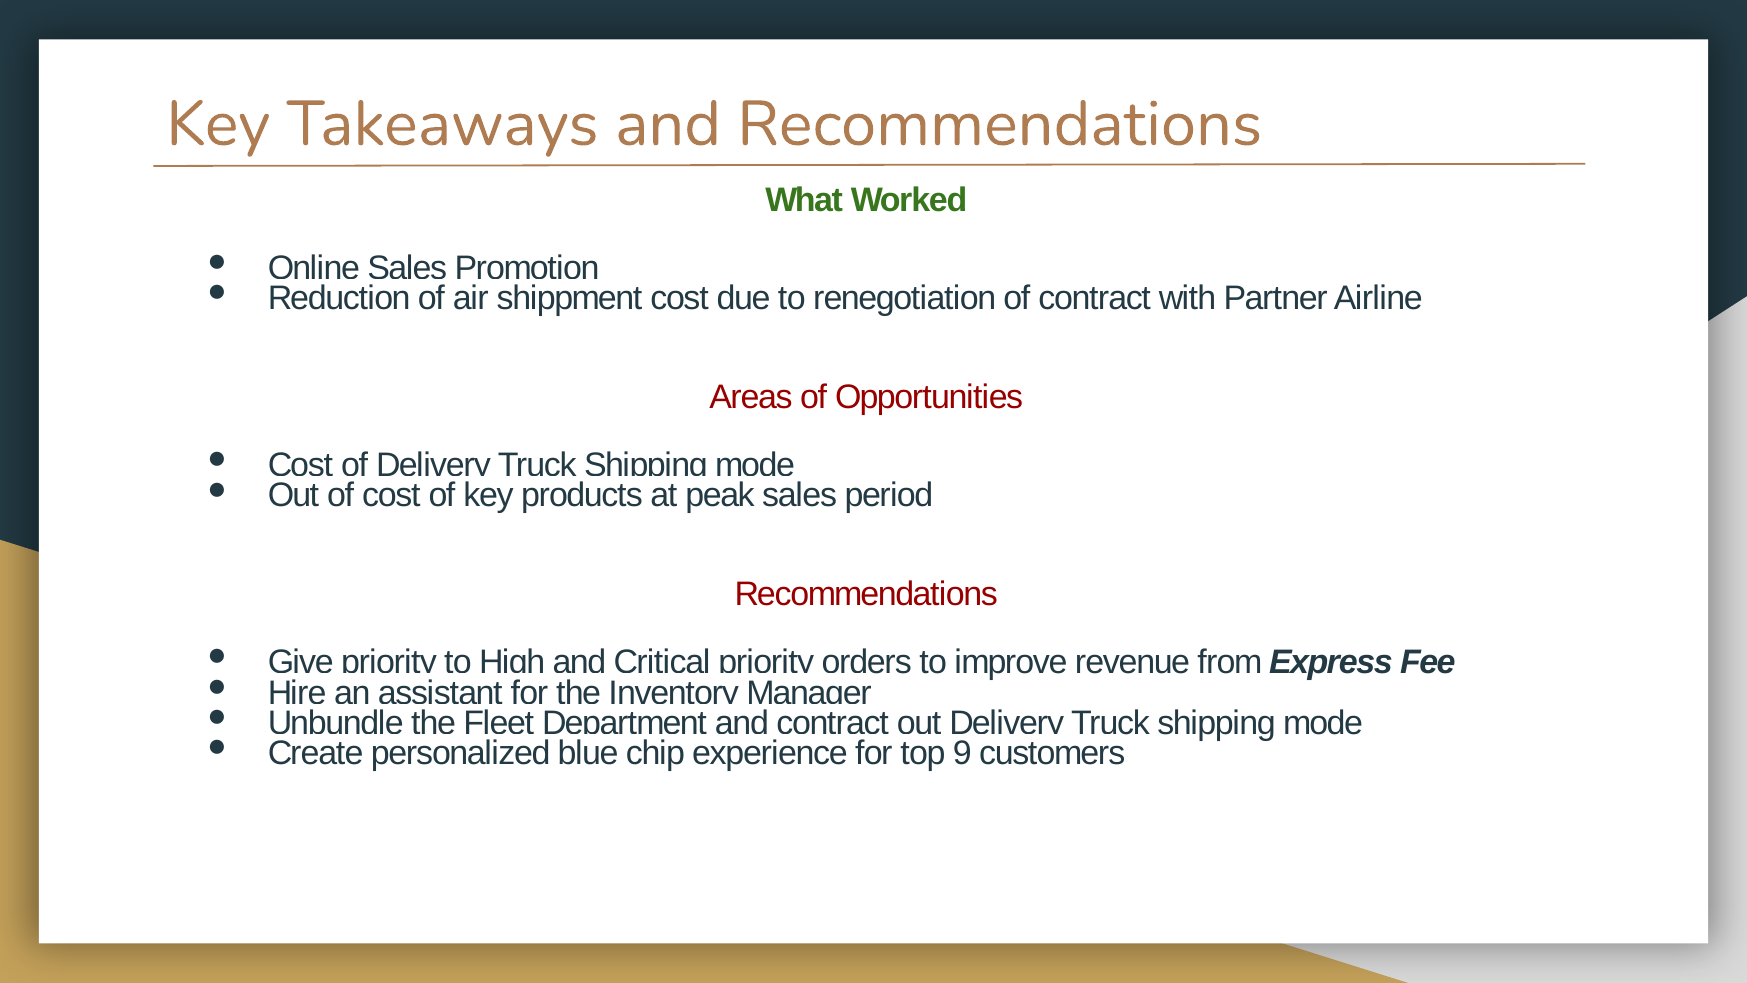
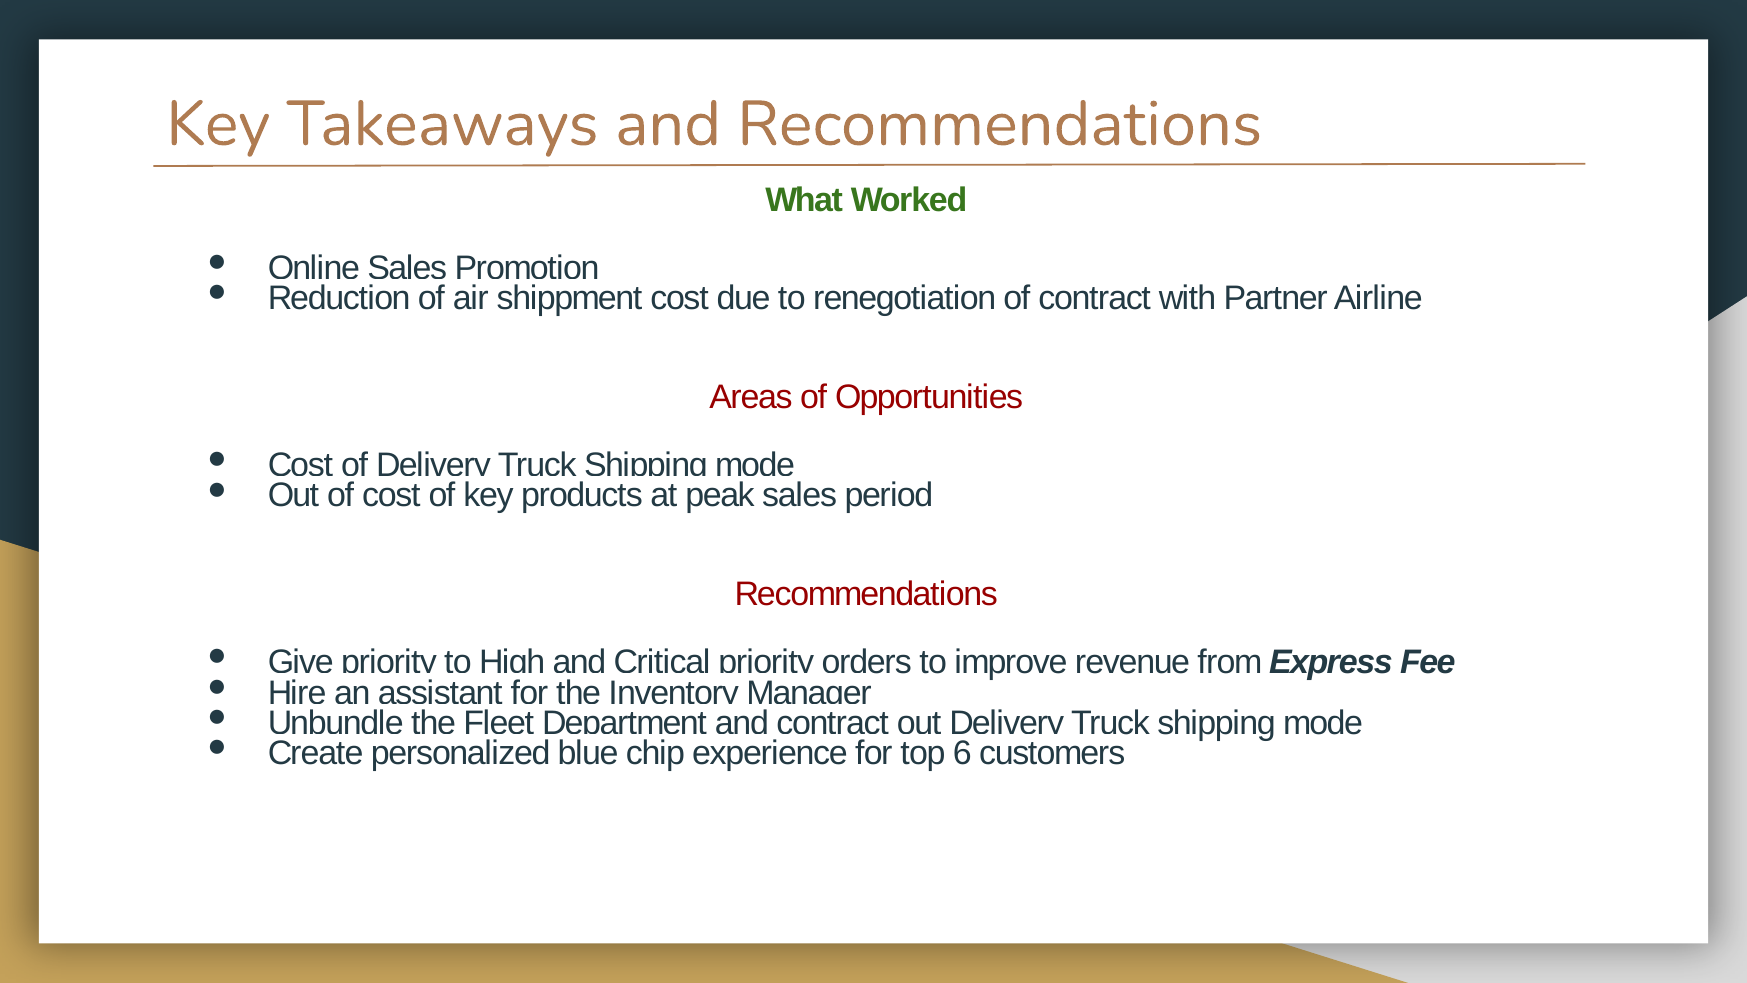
9: 9 -> 6
